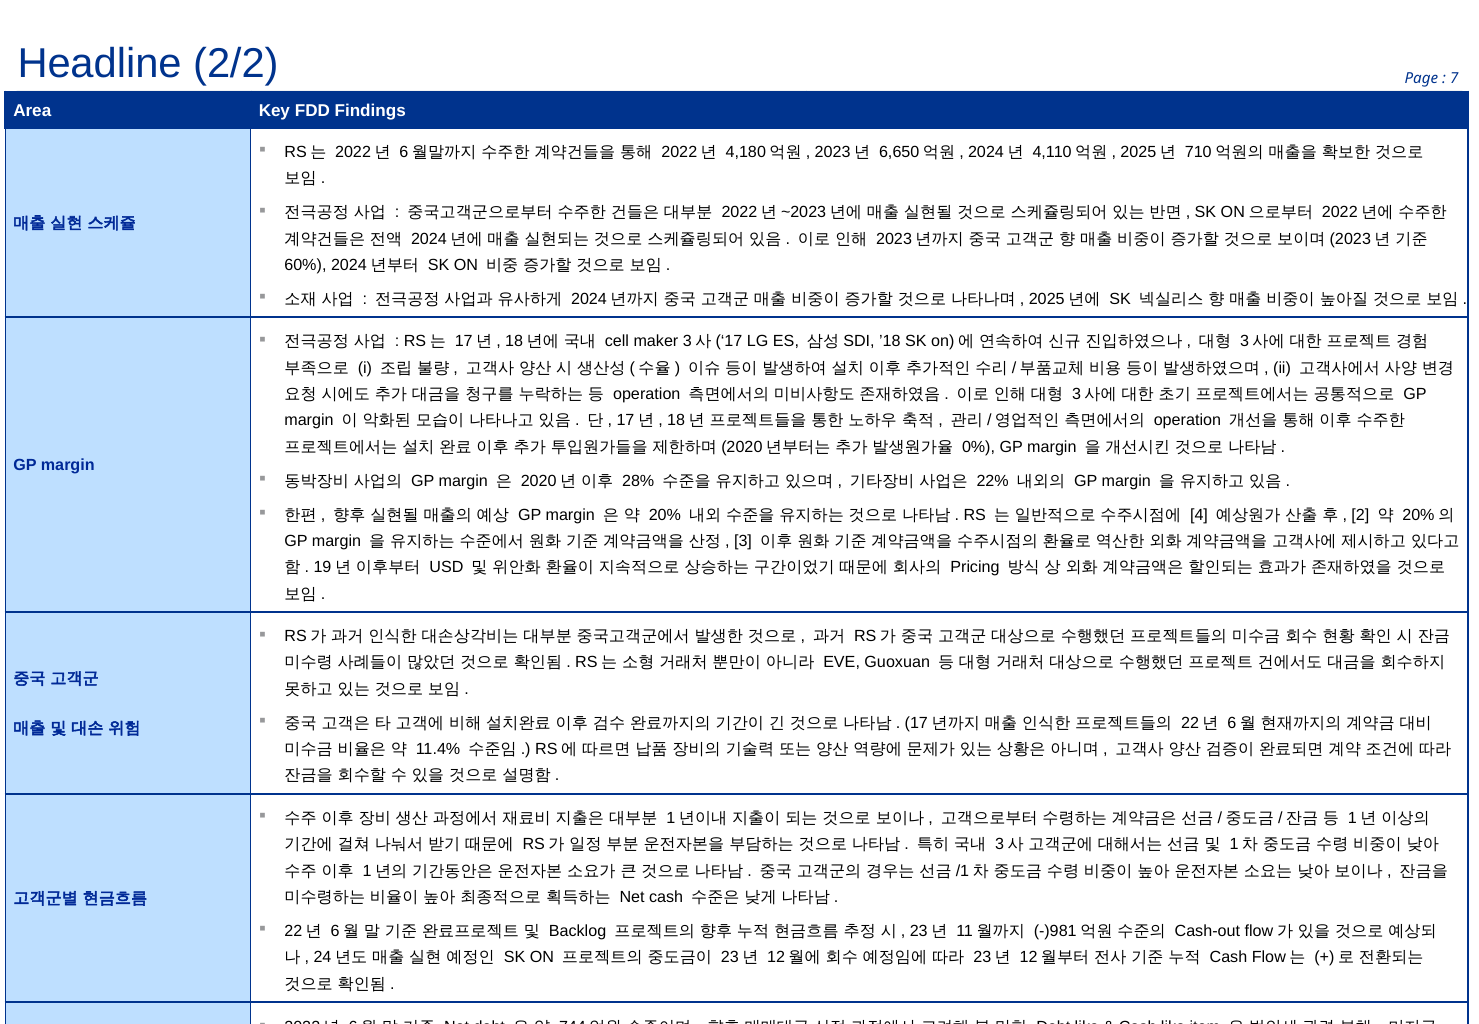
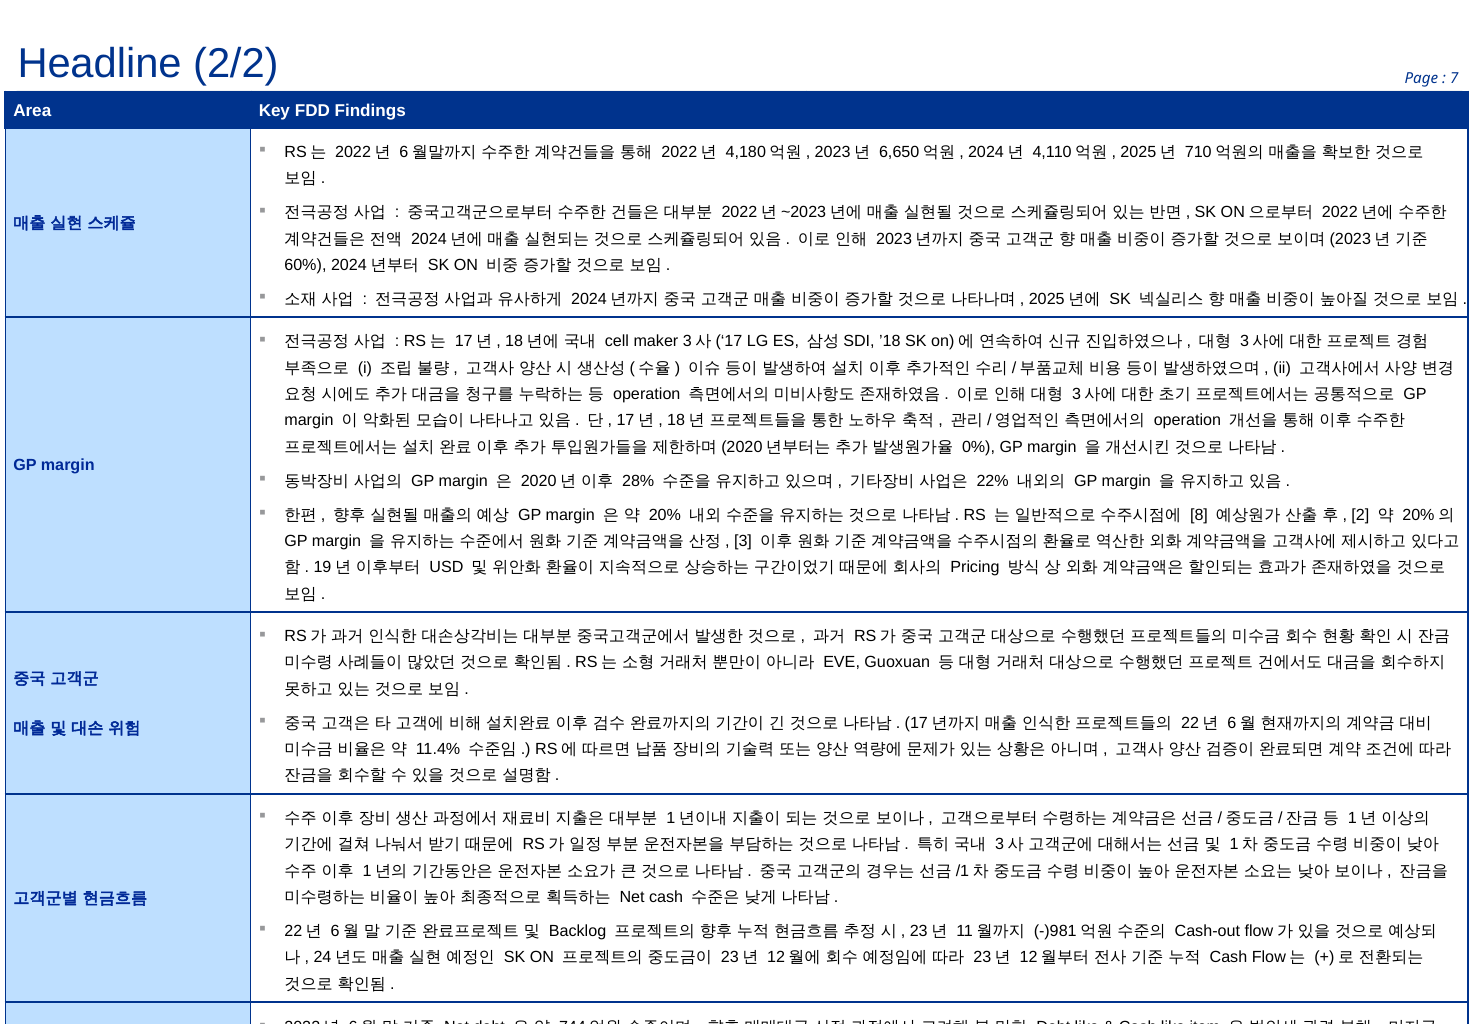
4: 4 -> 8
